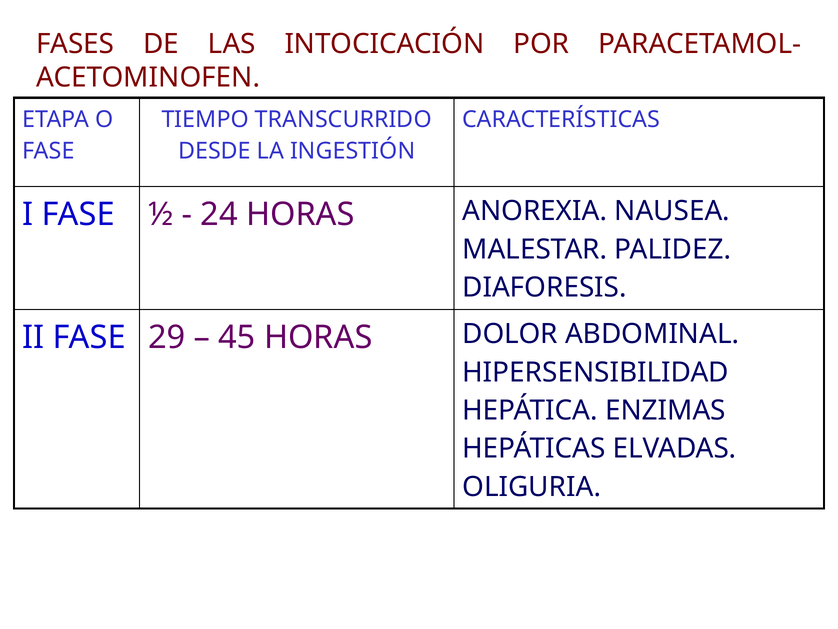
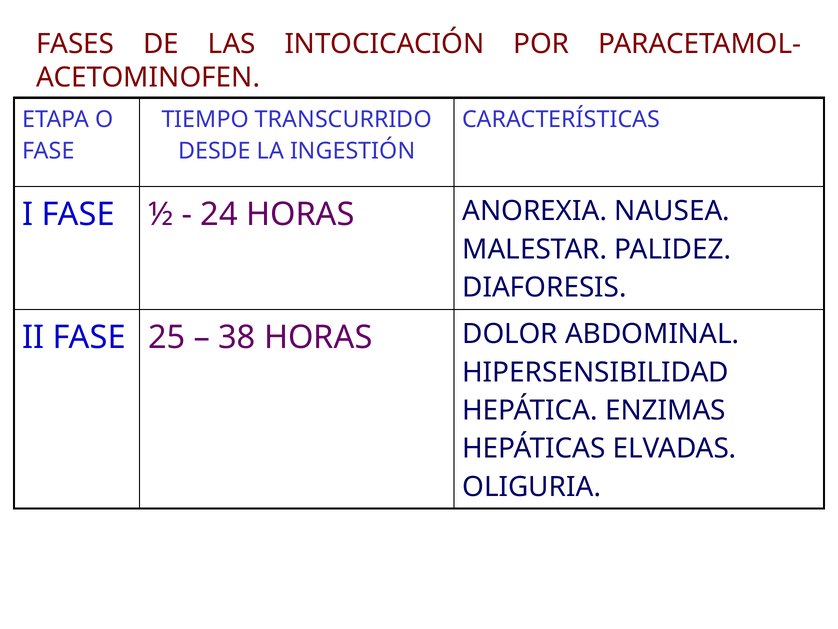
29: 29 -> 25
45: 45 -> 38
